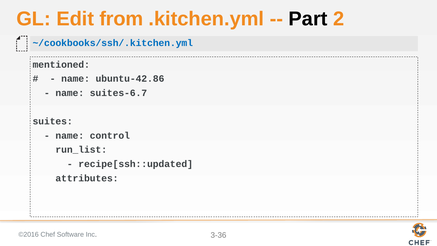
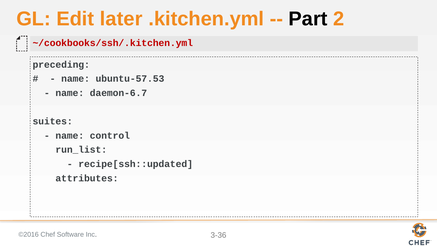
from: from -> later
~/cookbooks/ssh/.kitchen.yml colour: blue -> red
mentioned: mentioned -> preceding
ubuntu-42.86: ubuntu-42.86 -> ubuntu-57.53
suites-6.7: suites-6.7 -> daemon-6.7
